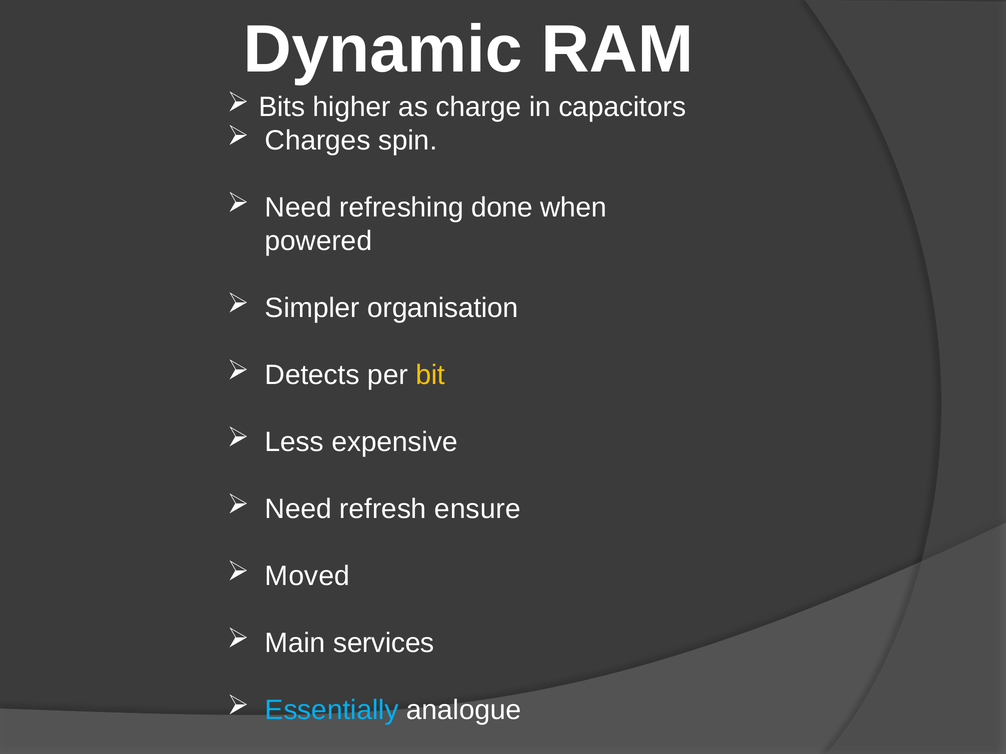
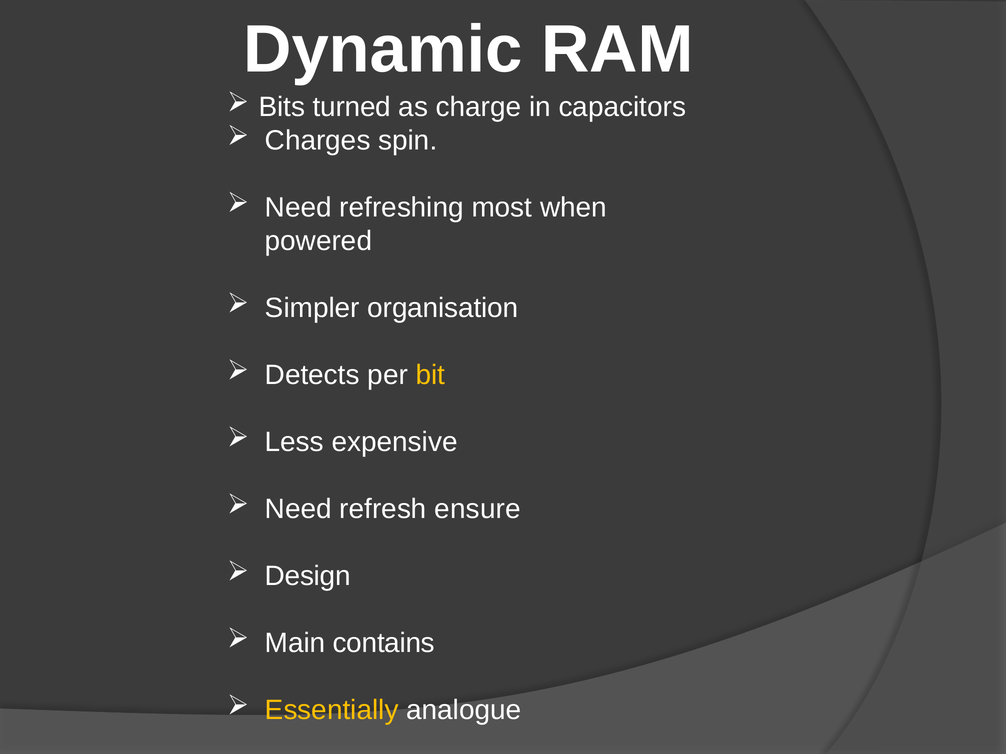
higher: higher -> turned
done: done -> most
Moved: Moved -> Design
services: services -> contains
Essentially colour: light blue -> yellow
